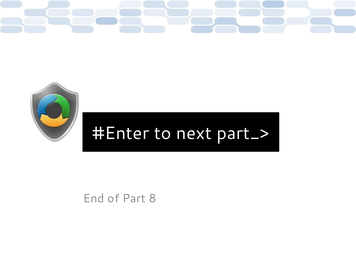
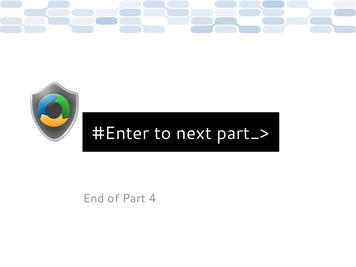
8: 8 -> 4
